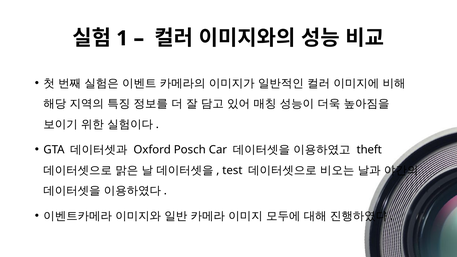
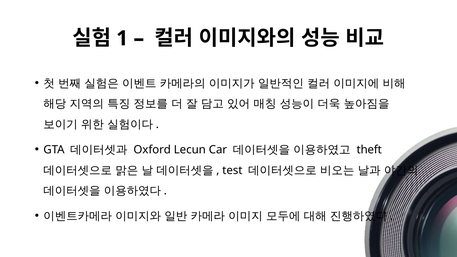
Posch: Posch -> Lecun
